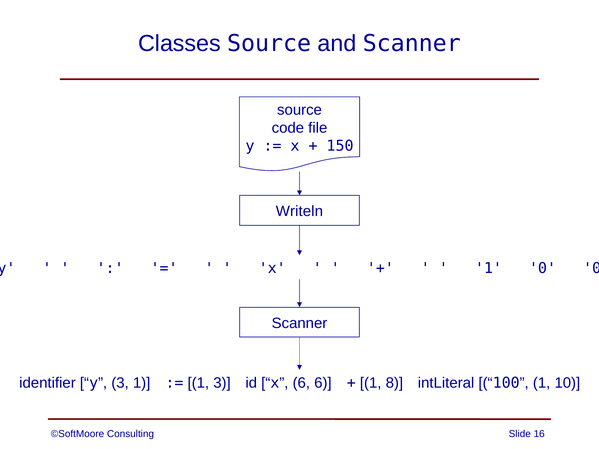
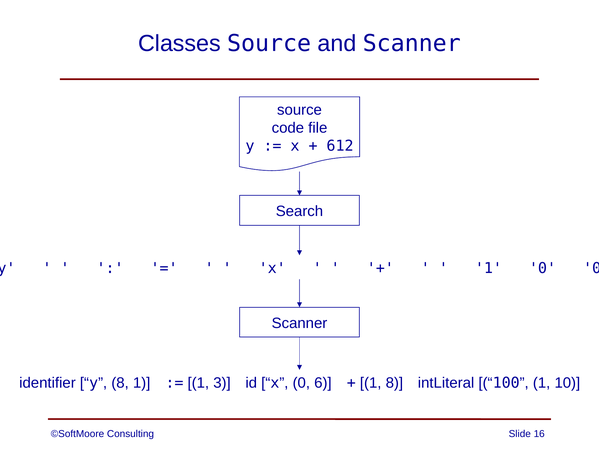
150: 150 -> 612
Writeln: Writeln -> Search
y 3: 3 -> 8
x 6: 6 -> 0
